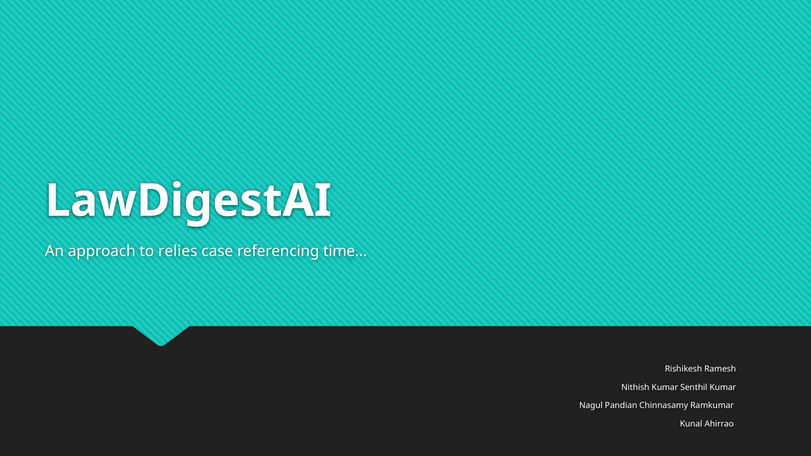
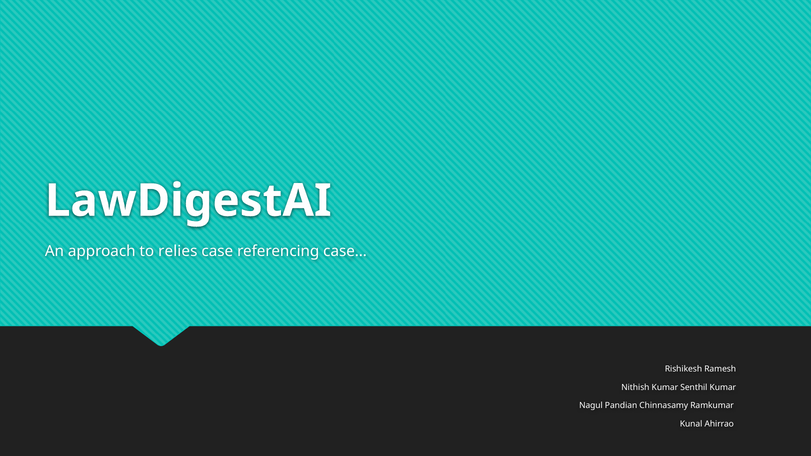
time…: time… -> case…
